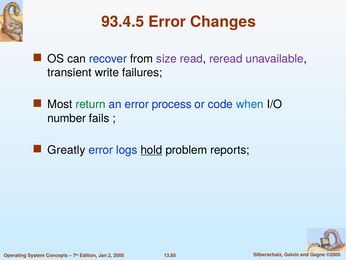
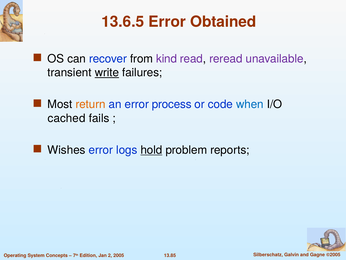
93.4.5: 93.4.5 -> 13.6.5
Changes: Changes -> Obtained
size: size -> kind
write underline: none -> present
return colour: green -> orange
number: number -> cached
Greatly: Greatly -> Wishes
